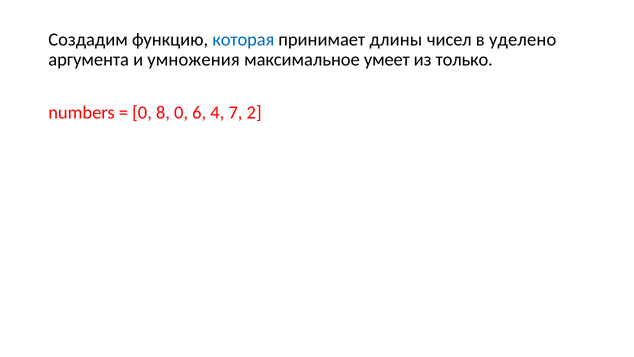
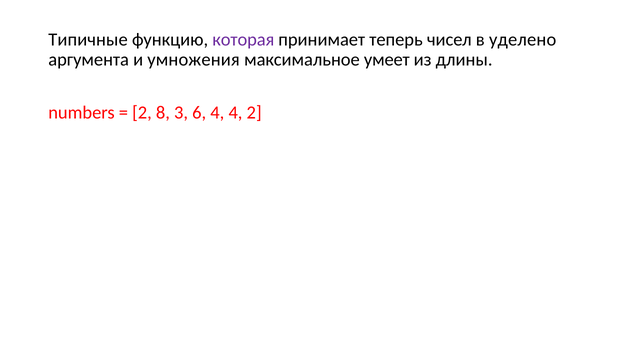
Создадим: Создадим -> Типичные
которая colour: blue -> purple
длины: длины -> теперь
только: только -> длины
0 at (142, 113): 0 -> 2
8 0: 0 -> 3
4 7: 7 -> 4
